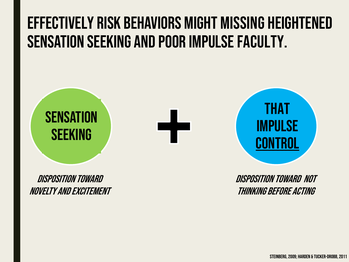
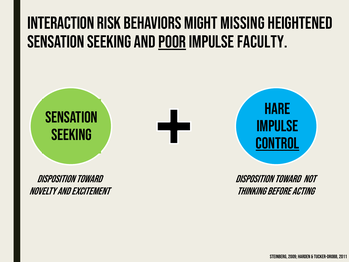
Effectively: Effectively -> Interaction
poor underline: none -> present
That: That -> Hare
